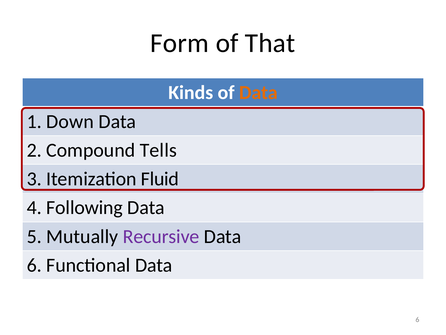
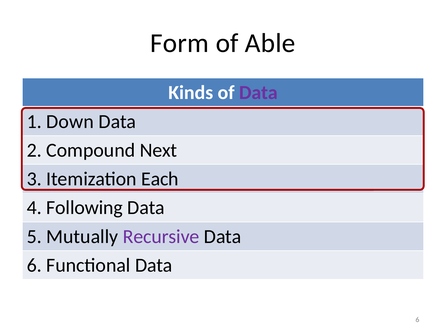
That: That -> Able
Data at (258, 93) colour: orange -> purple
Tells: Tells -> Next
Fluid: Fluid -> Each
